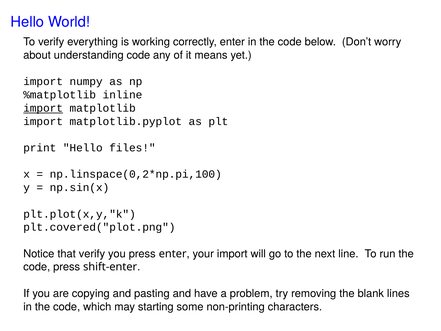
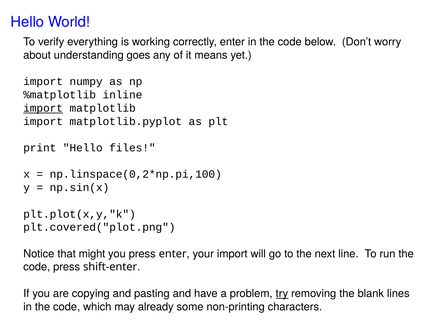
understanding code: code -> goes
that verify: verify -> might
try underline: none -> present
starting: starting -> already
